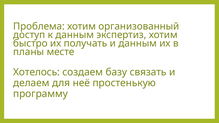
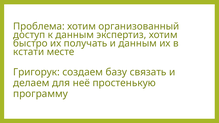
планы: планы -> кстати
Хотелось: Хотелось -> Григорук
